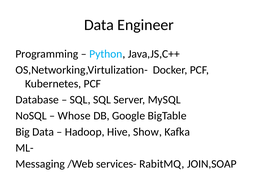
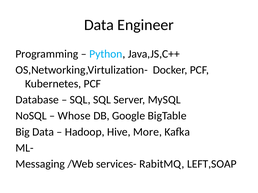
Show: Show -> More
JOIN,SOAP: JOIN,SOAP -> LEFT,SOAP
